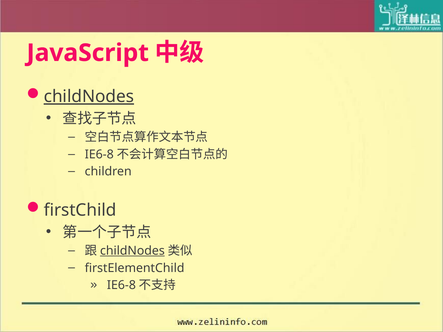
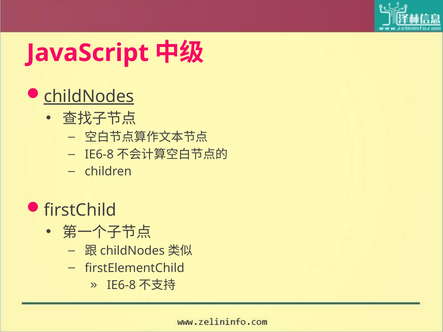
childNodes at (132, 251) underline: present -> none
